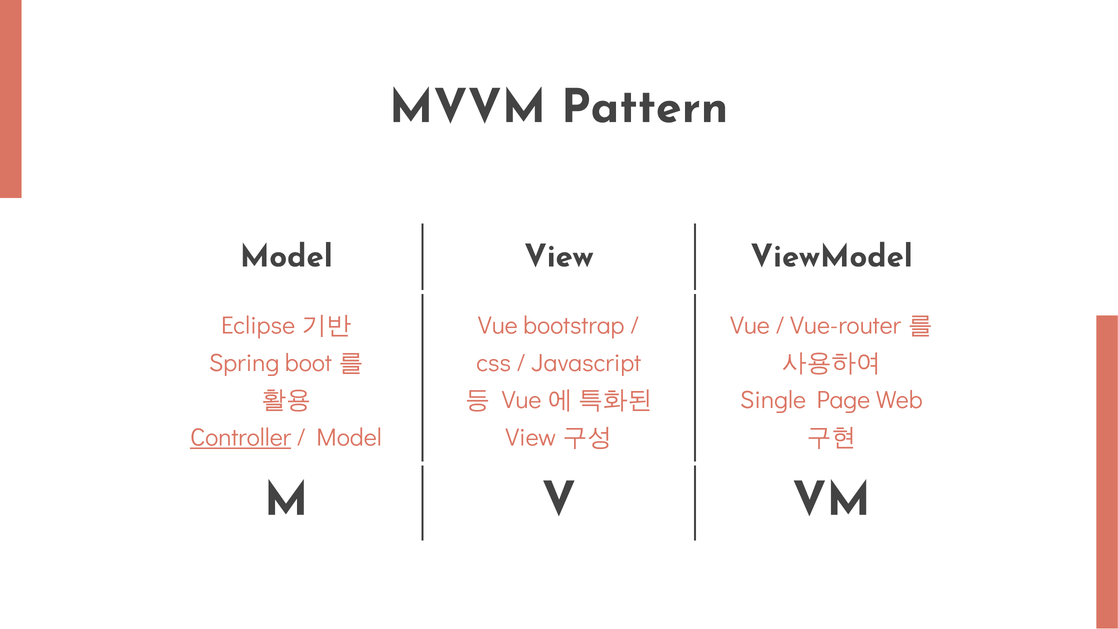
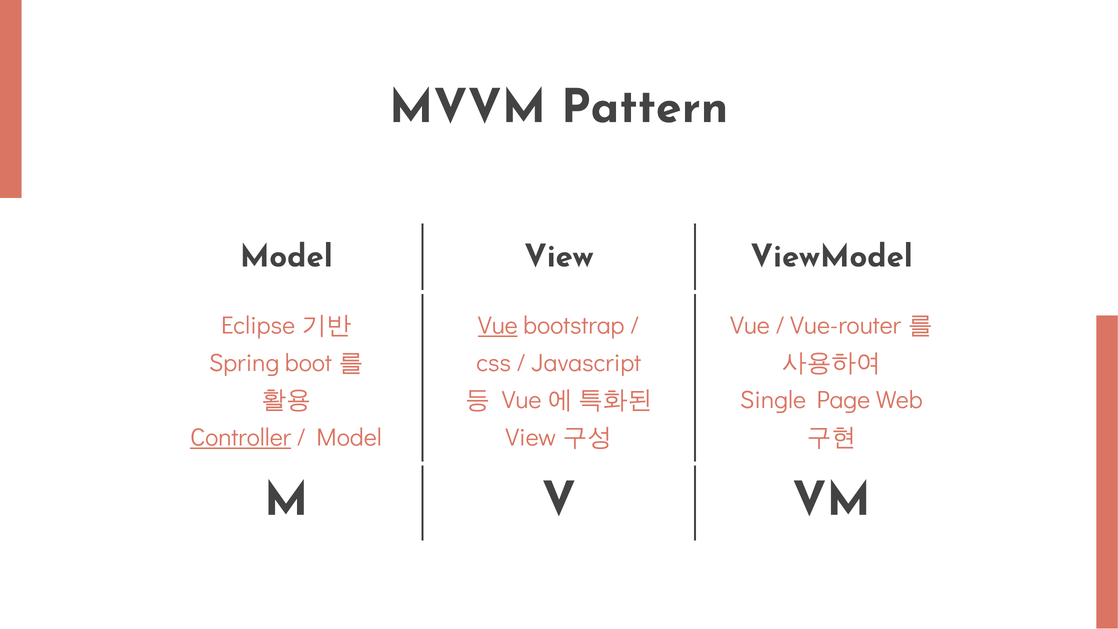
Vue at (498, 326) underline: none -> present
